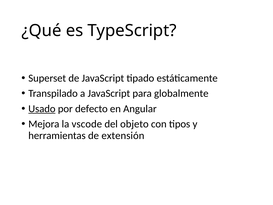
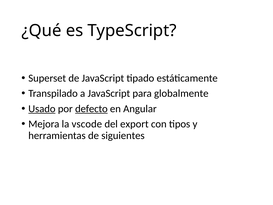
defecto underline: none -> present
objeto: objeto -> export
extensión: extensión -> siguientes
